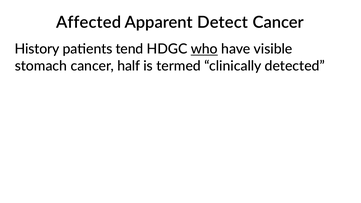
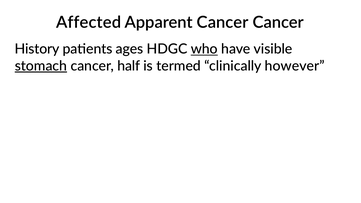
Apparent Detect: Detect -> Cancer
tend: tend -> ages
stomach underline: none -> present
detected: detected -> however
